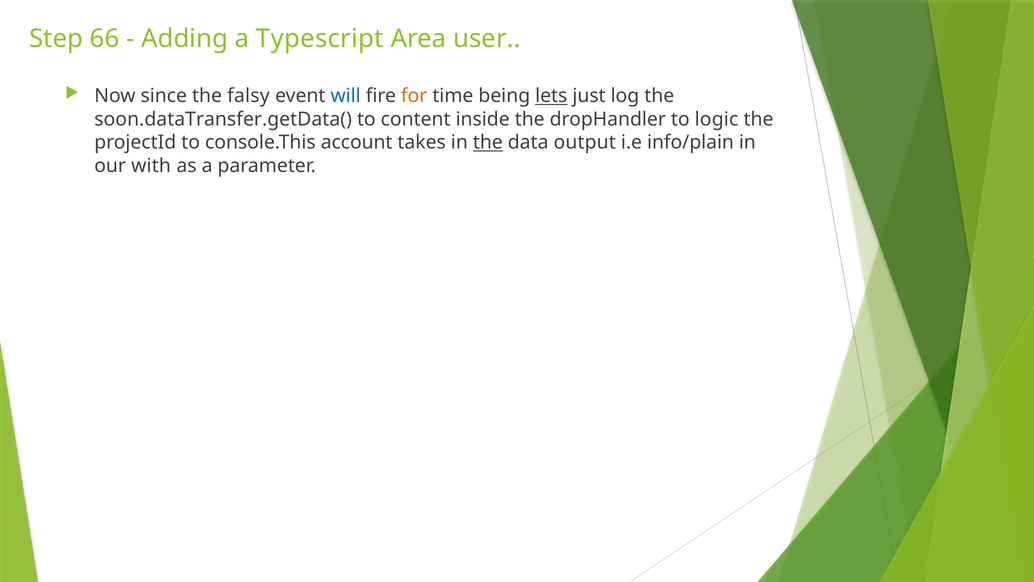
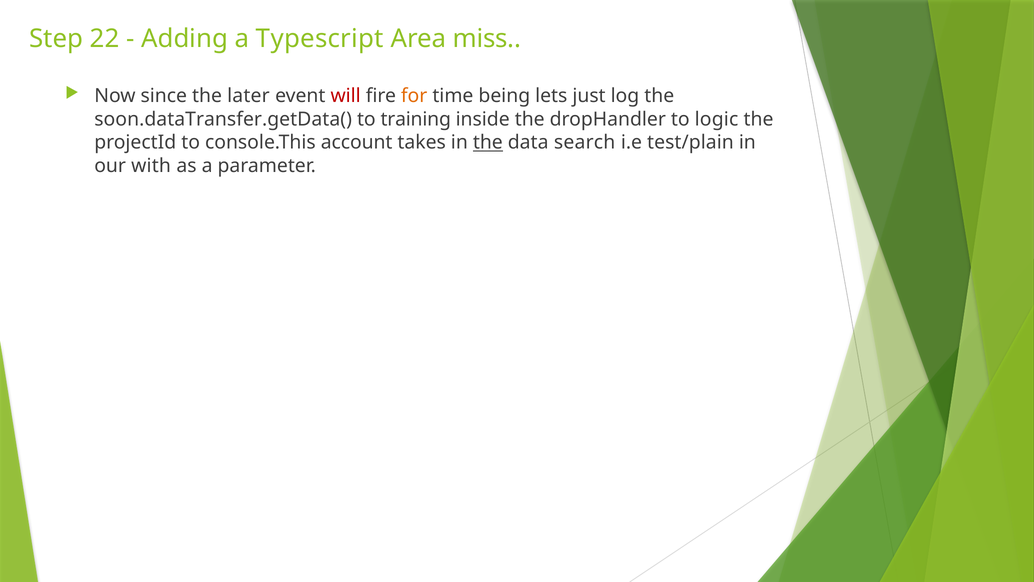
66: 66 -> 22
user: user -> miss
falsy: falsy -> later
will colour: blue -> red
lets underline: present -> none
content: content -> training
output: output -> search
info/plain: info/plain -> test/plain
